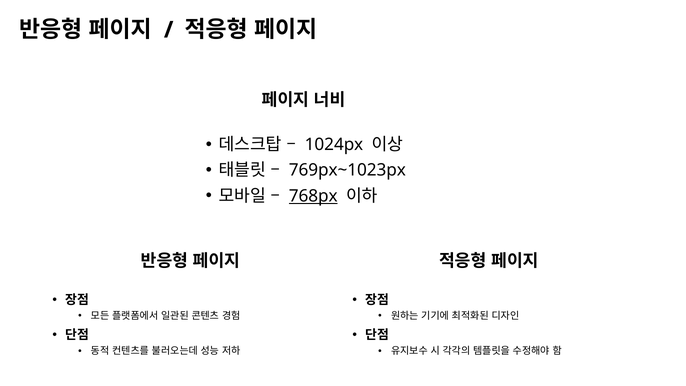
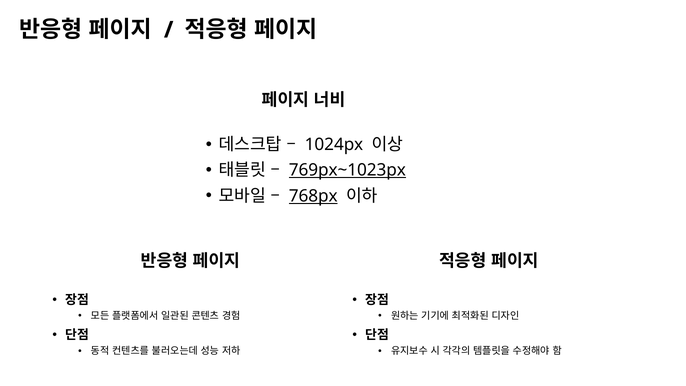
769px~1023px underline: none -> present
